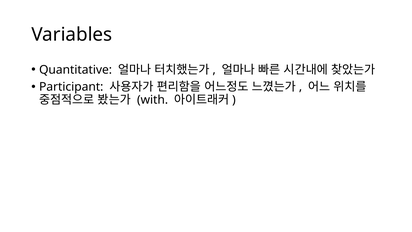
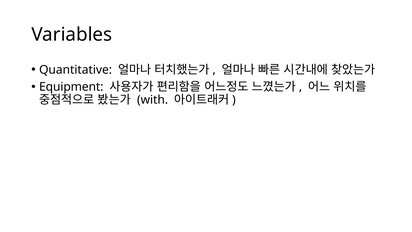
Participant: Participant -> Equipment
